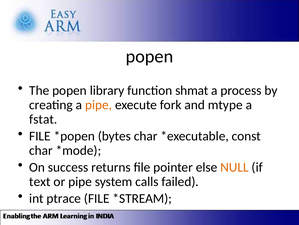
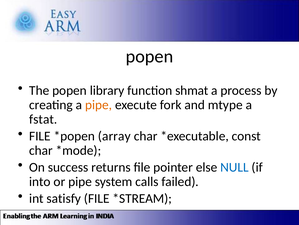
bytes: bytes -> array
NULL colour: orange -> blue
text: text -> into
ptrace: ptrace -> satisfy
